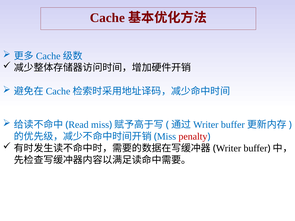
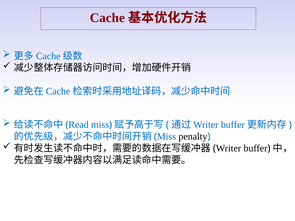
penalty colour: red -> black
